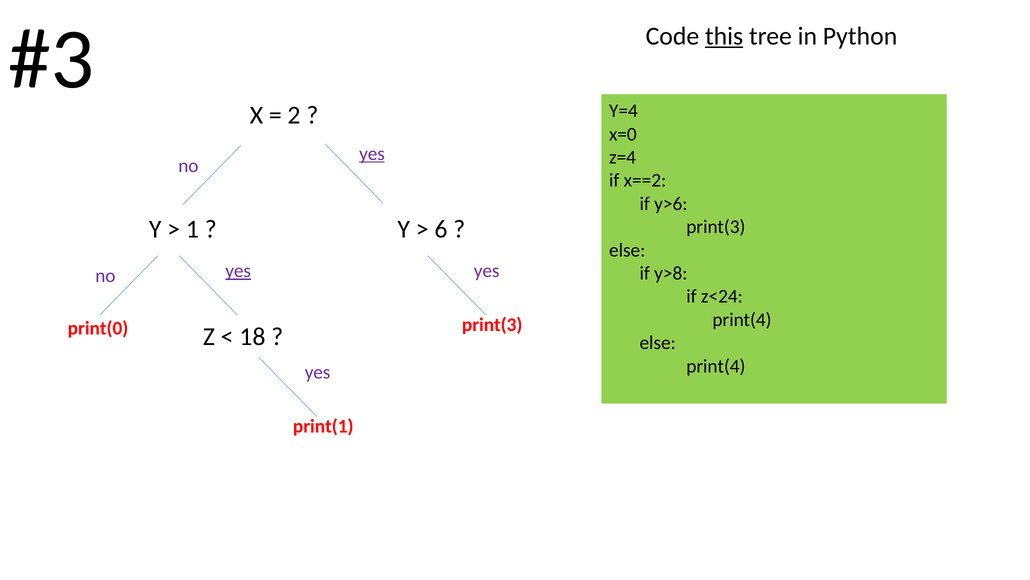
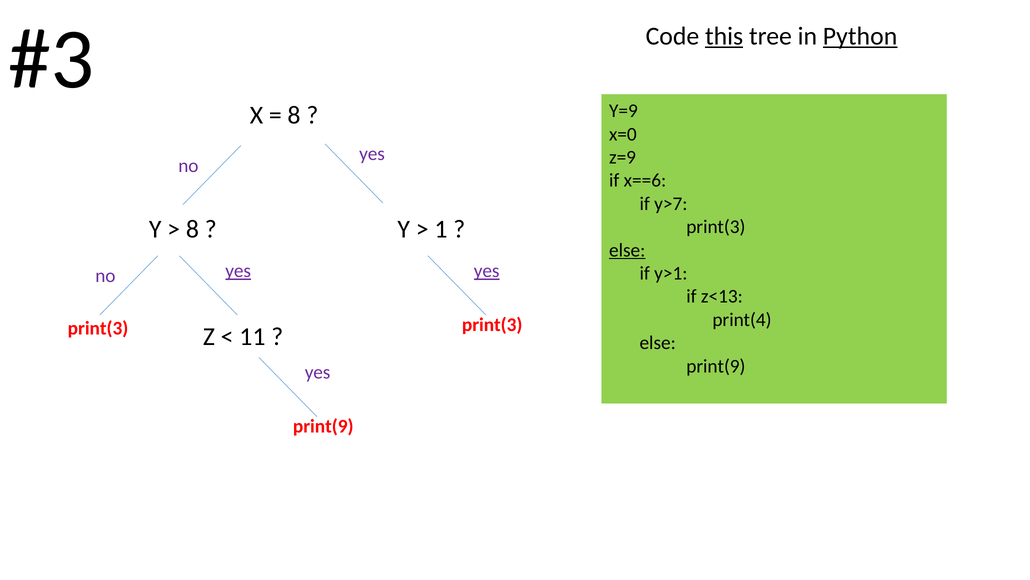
Python underline: none -> present
Y=4: Y=4 -> Y=9
2 at (294, 115): 2 -> 8
yes at (372, 153) underline: present -> none
z=4: z=4 -> z=9
x==2: x==2 -> x==6
y>6: y>6 -> y>7
1 at (192, 229): 1 -> 8
6: 6 -> 1
else at (627, 250) underline: none -> present
yes at (487, 271) underline: none -> present
y>8: y>8 -> y>1
z<24: z<24 -> z<13
print(0 at (98, 328): print(0 -> print(3
18: 18 -> 11
print(4 at (716, 366): print(4 -> print(9
print(1 at (323, 426): print(1 -> print(9
